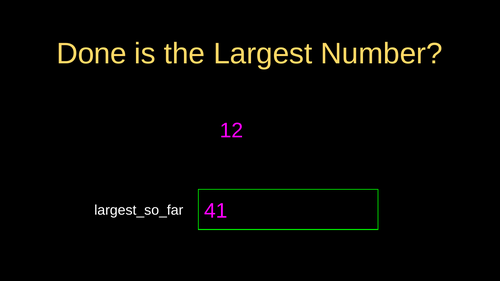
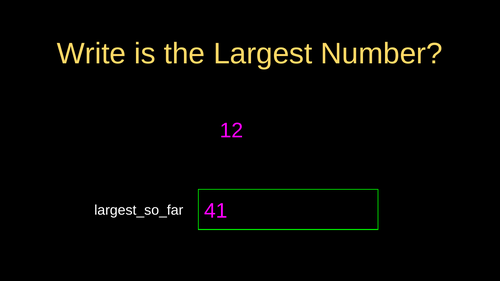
Done: Done -> Write
